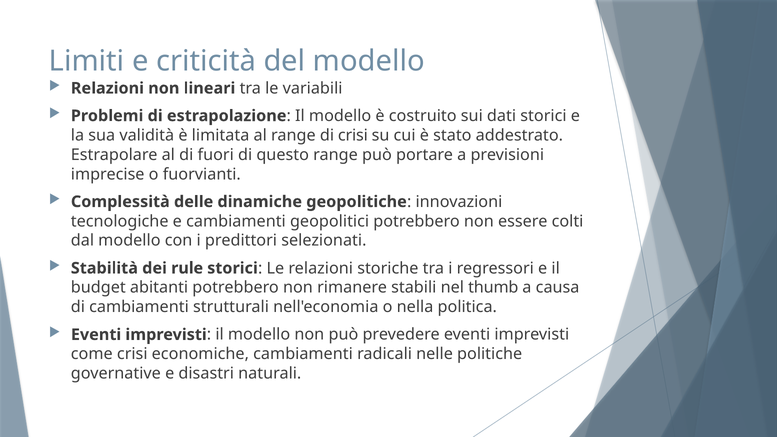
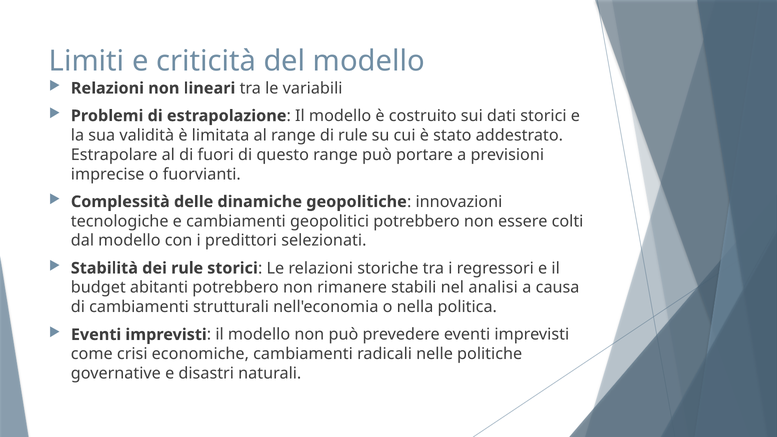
di crisi: crisi -> rule
thumb: thumb -> analisi
